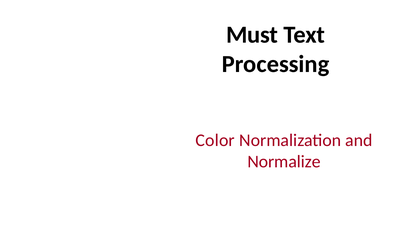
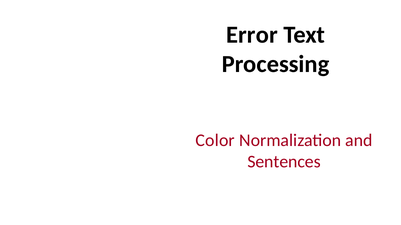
Must: Must -> Error
Normalize: Normalize -> Sentences
